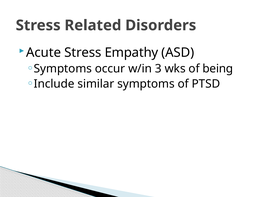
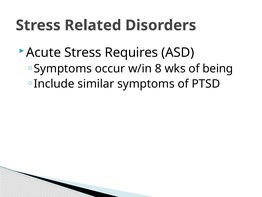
Empathy: Empathy -> Requires
3: 3 -> 8
